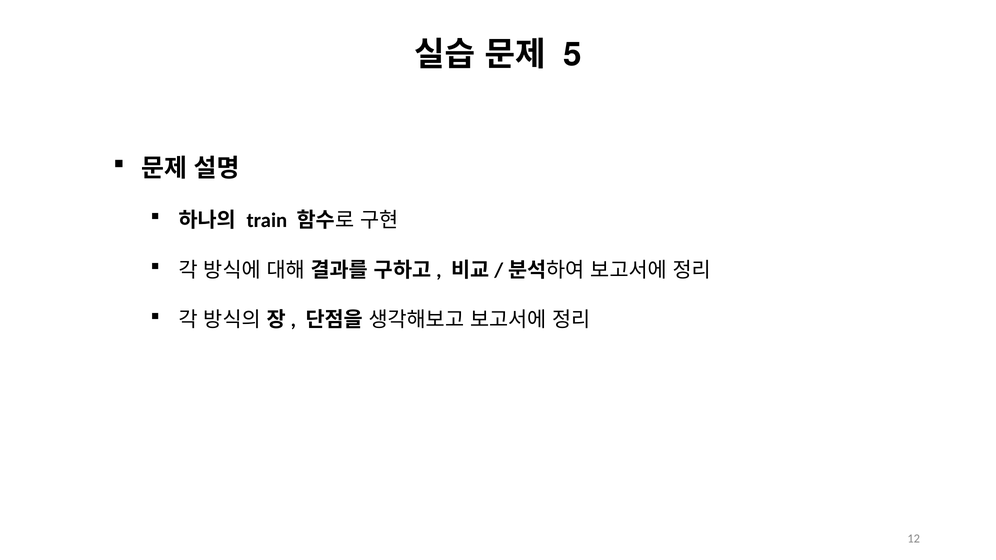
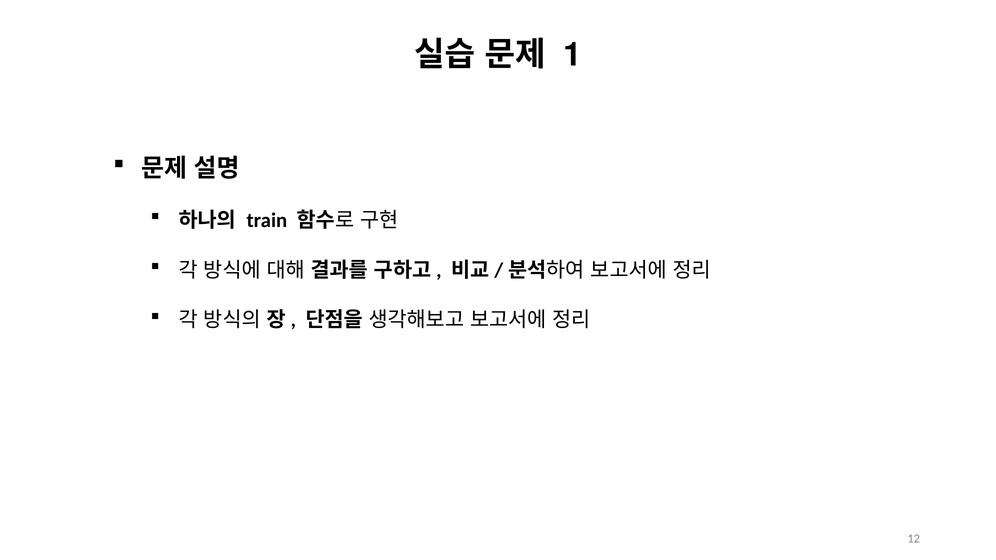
5: 5 -> 1
